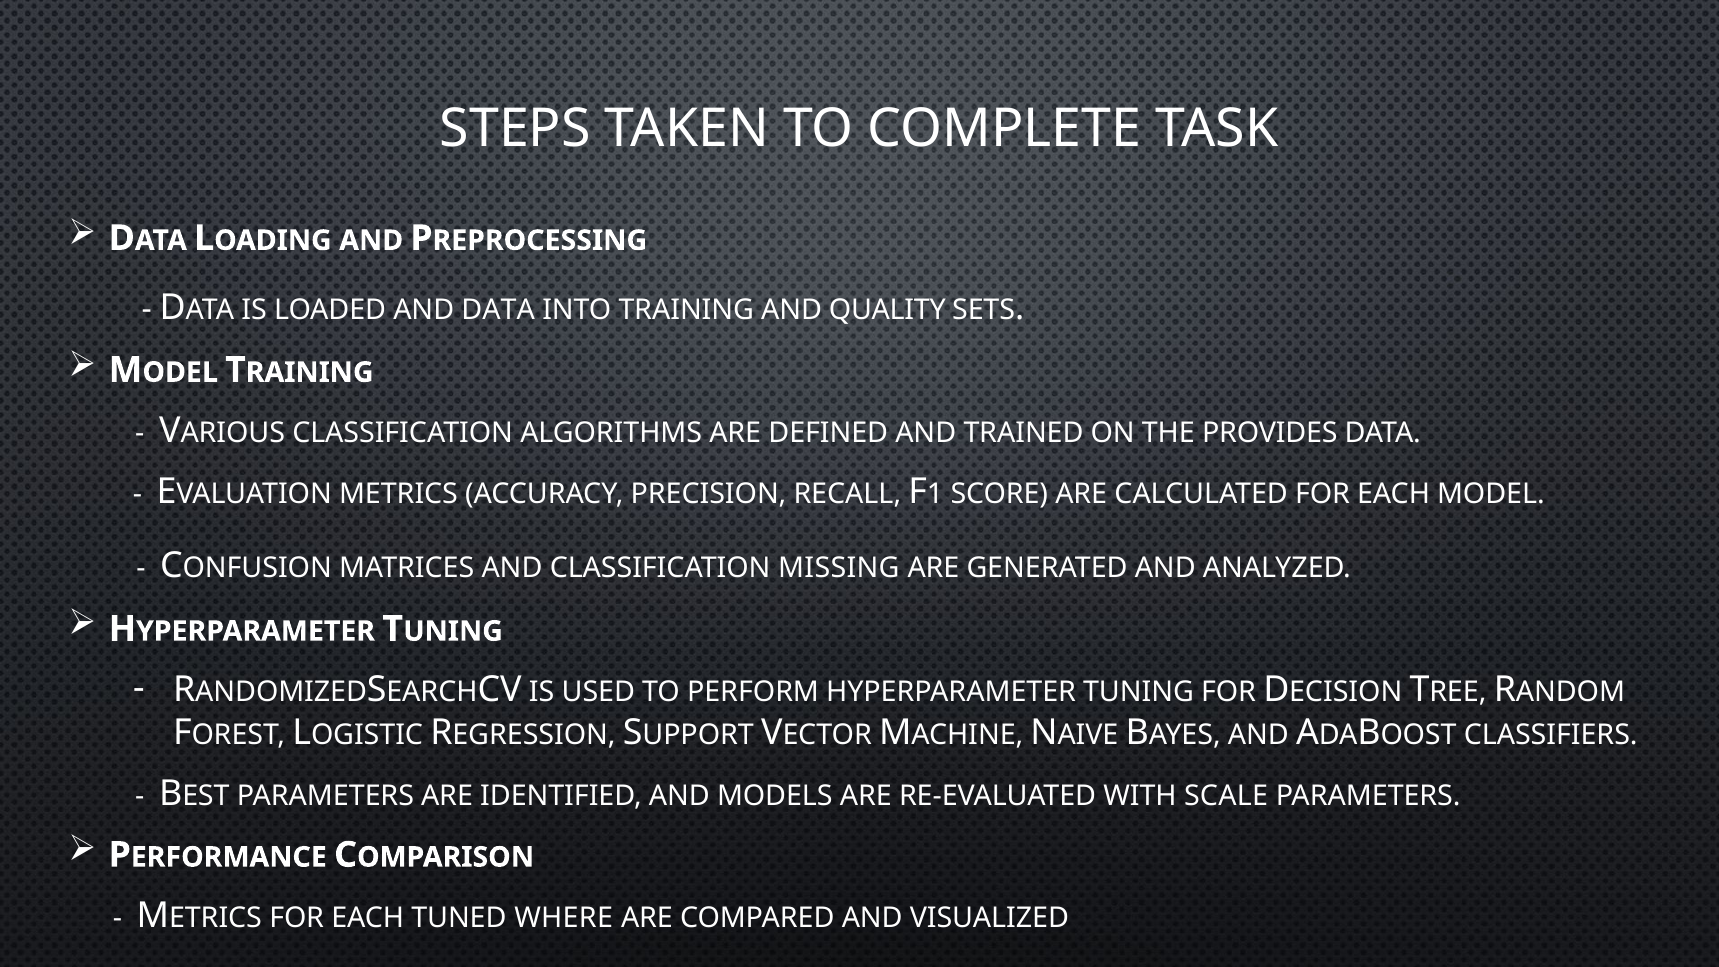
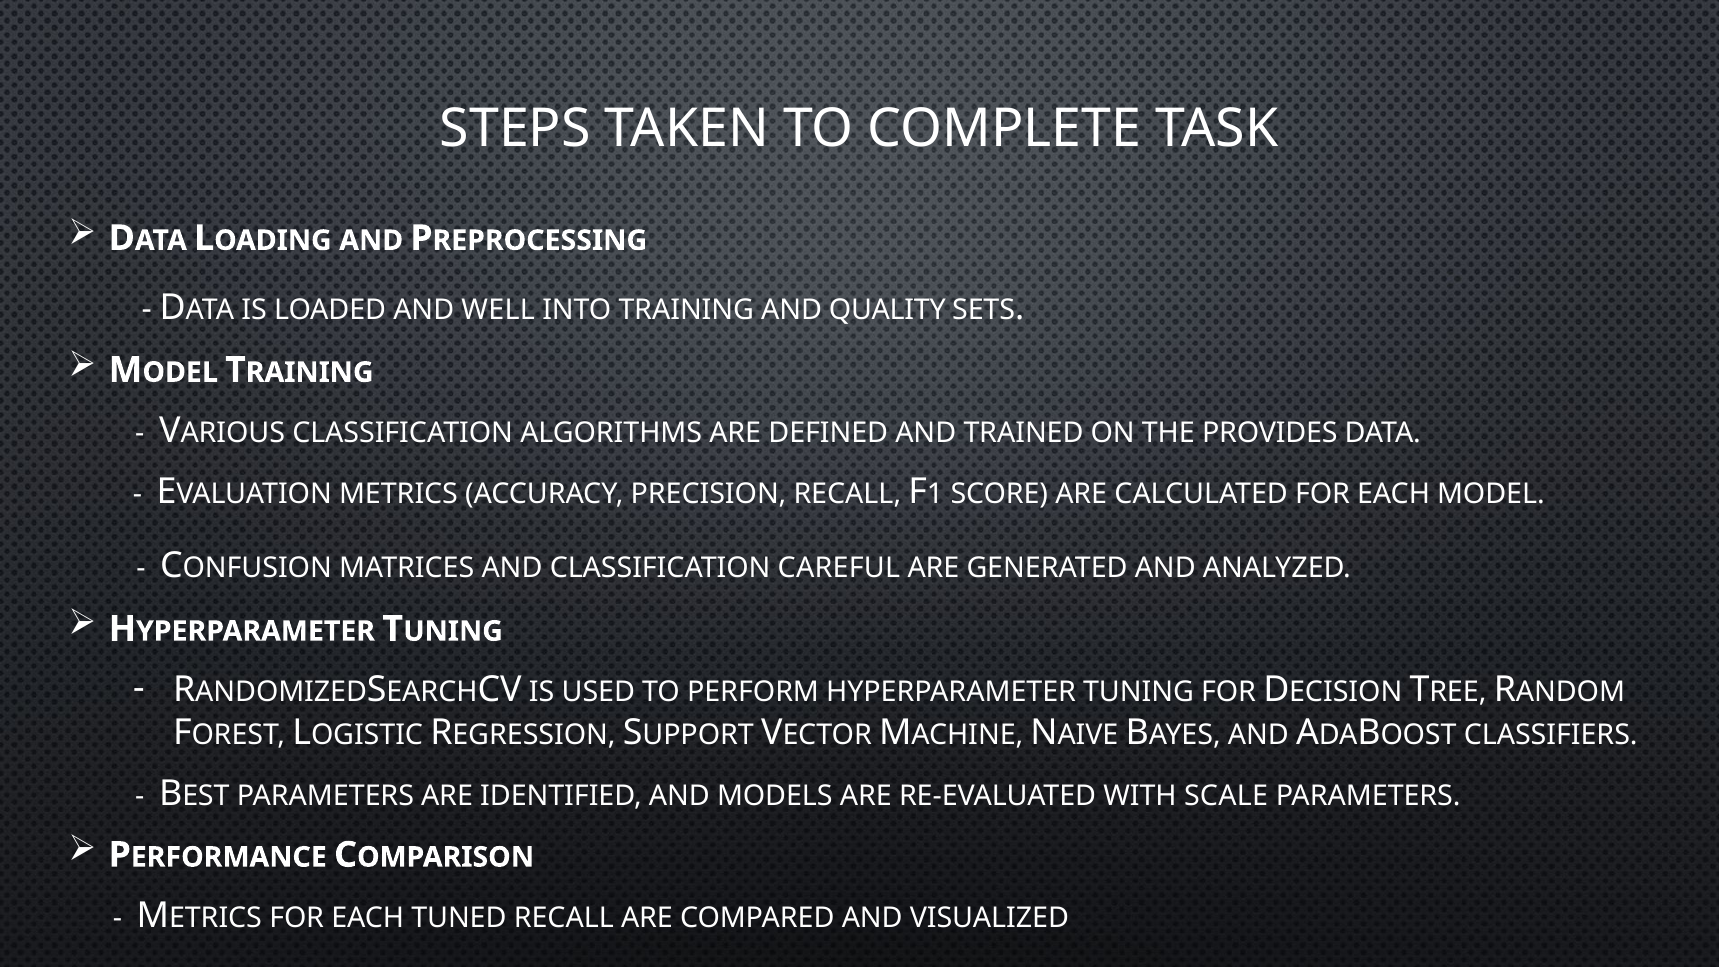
AND DATA: DATA -> WELL
MISSING: MISSING -> CAREFUL
TUNED WHERE: WHERE -> RECALL
